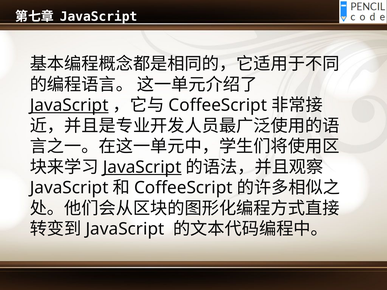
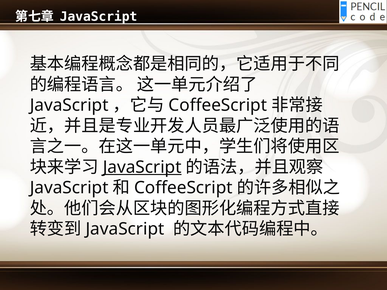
JavaScript at (69, 105) underline: present -> none
